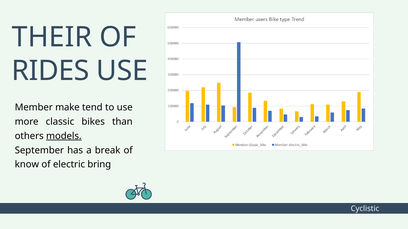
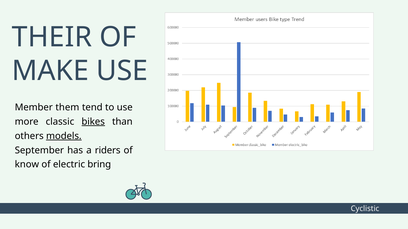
RIDES: RIDES -> MAKE
make: make -> them
bikes underline: none -> present
break: break -> riders
